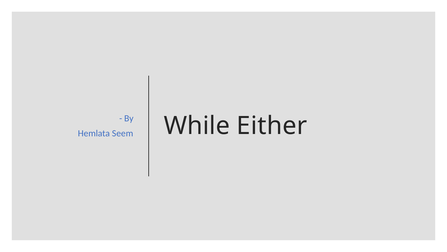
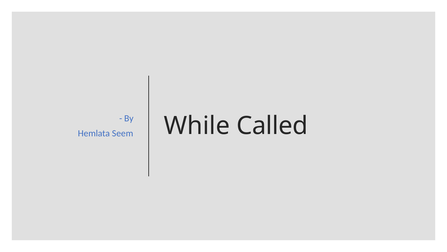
Either: Either -> Called
